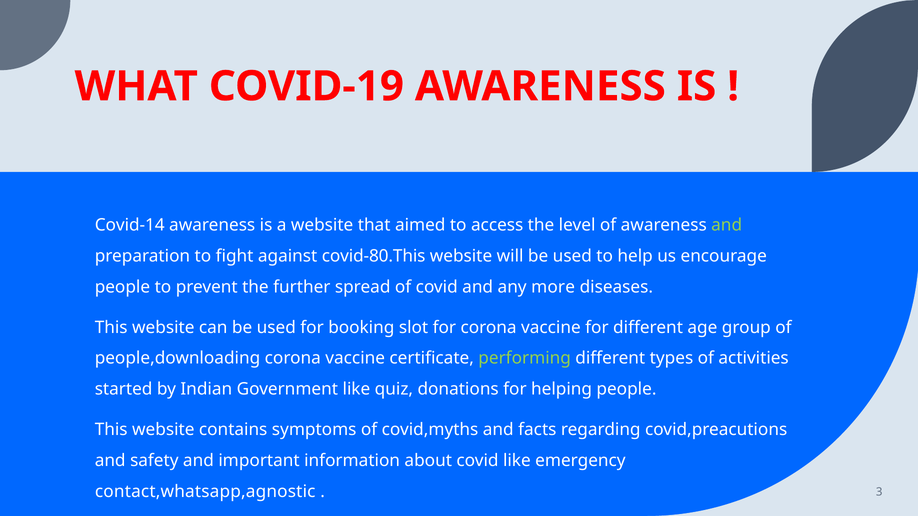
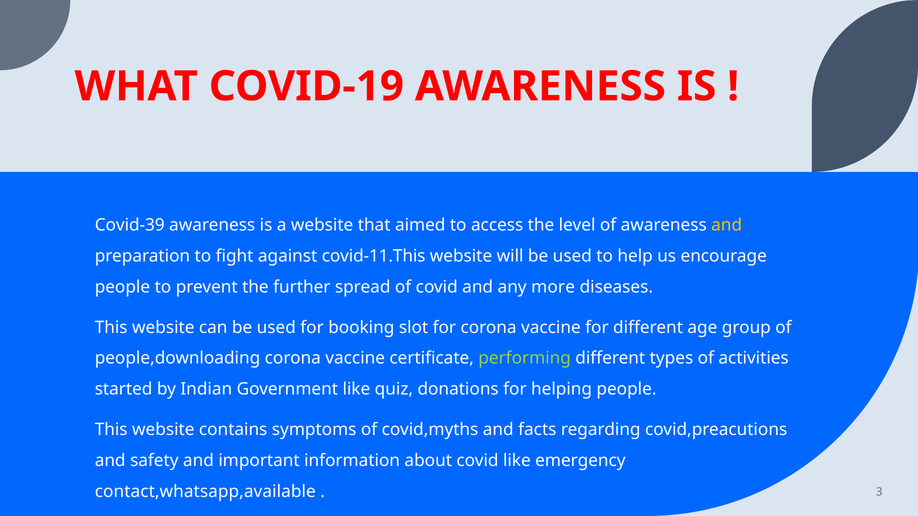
Covid-14: Covid-14 -> Covid-39
and at (727, 225) colour: light green -> yellow
covid-80.This: covid-80.This -> covid-11.This
contact,whatsapp,agnostic: contact,whatsapp,agnostic -> contact,whatsapp,available
